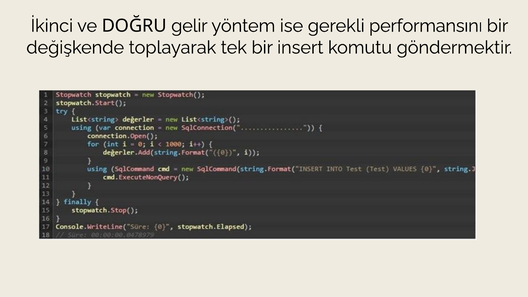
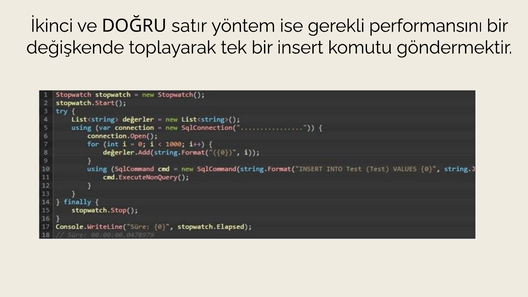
gelir: gelir -> satır
